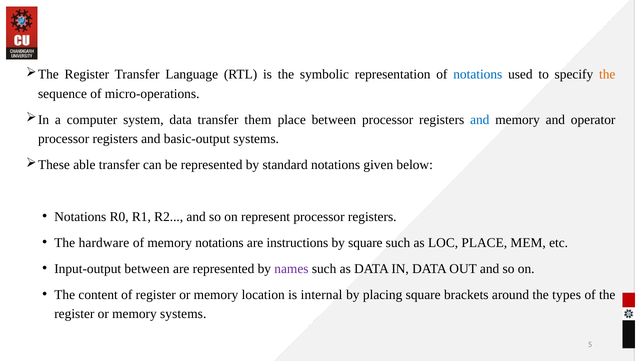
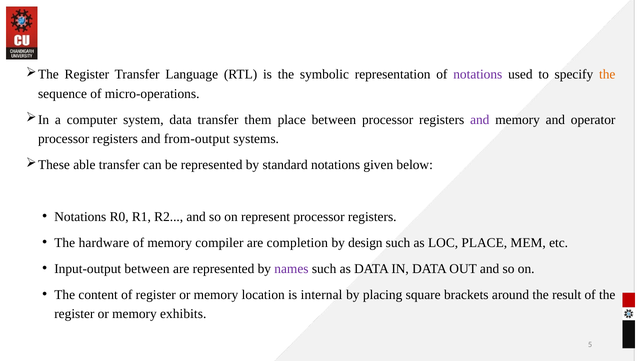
notations at (478, 74) colour: blue -> purple
and at (480, 120) colour: blue -> purple
basic-output: basic-output -> from-output
memory notations: notations -> compiler
instructions: instructions -> completion
by square: square -> design
types: types -> result
memory systems: systems -> exhibits
